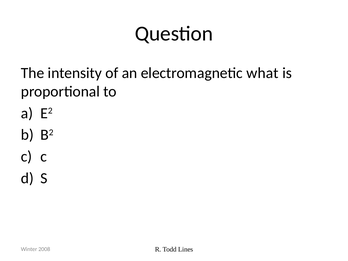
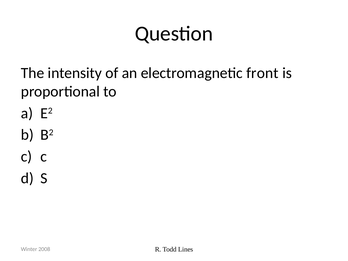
what: what -> front
